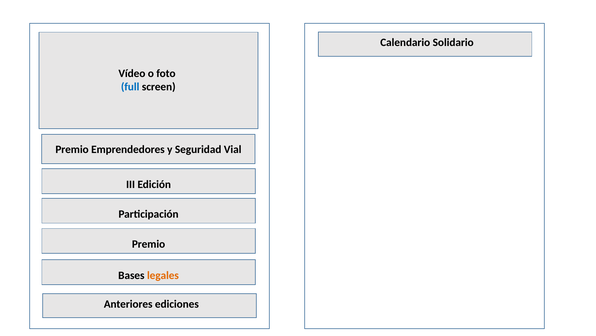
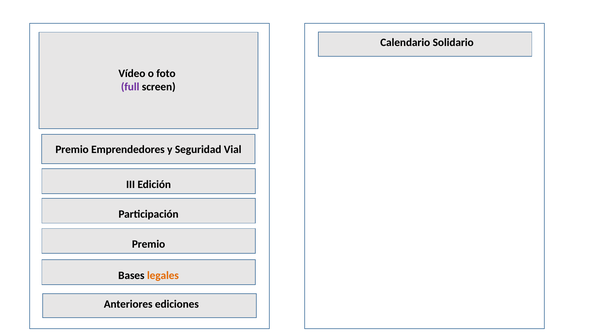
full colour: blue -> purple
